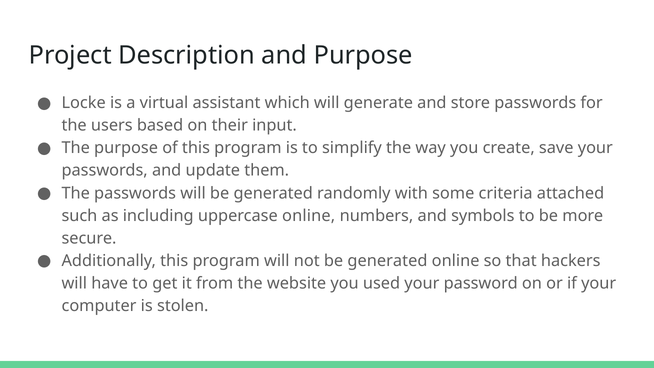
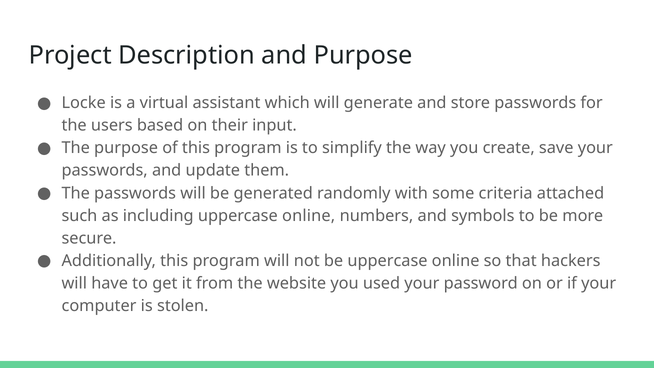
not be generated: generated -> uppercase
